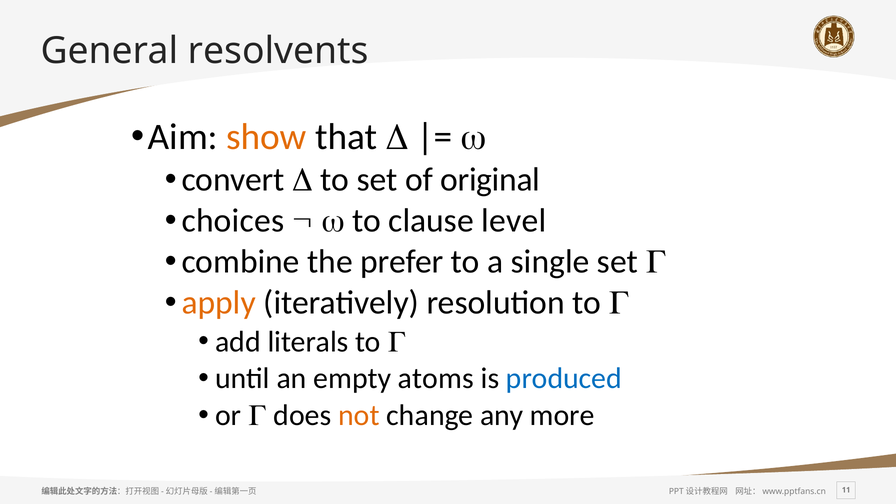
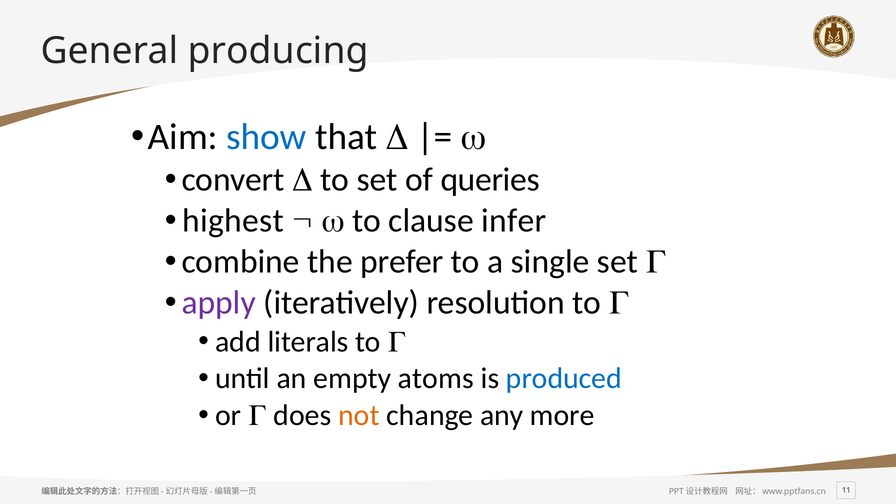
resolvents: resolvents -> producing
show colour: orange -> blue
original: original -> queries
choices: choices -> highest
level: level -> infer
apply colour: orange -> purple
